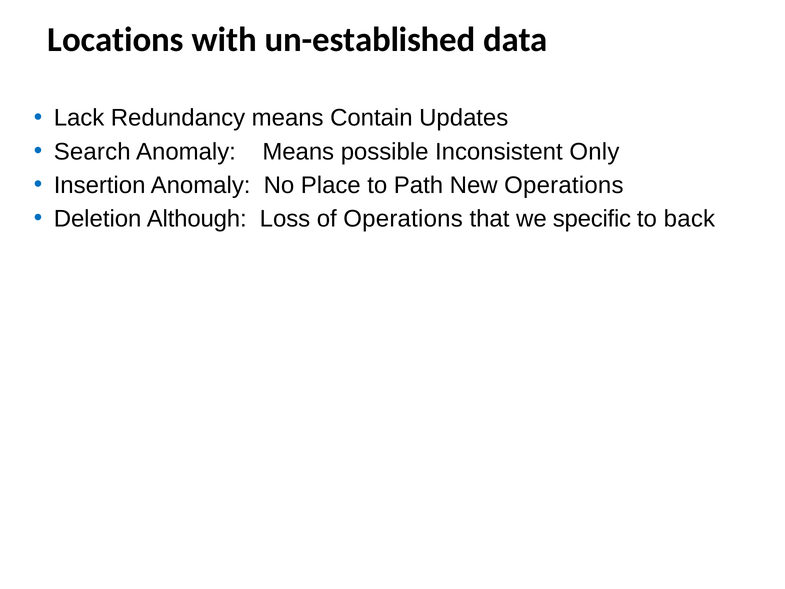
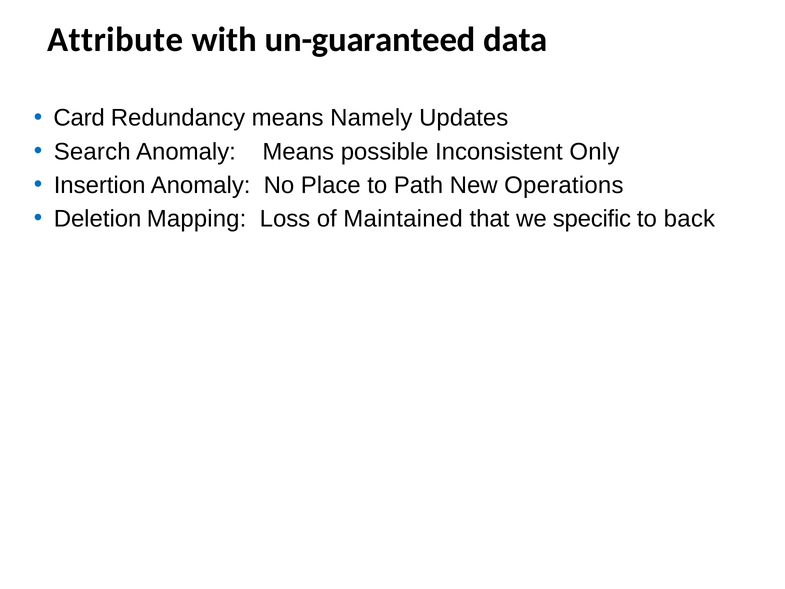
Locations: Locations -> Attribute
un-established: un-established -> un-guaranteed
Lack: Lack -> Card
Contain: Contain -> Namely
Although: Although -> Mapping
of Operations: Operations -> Maintained
